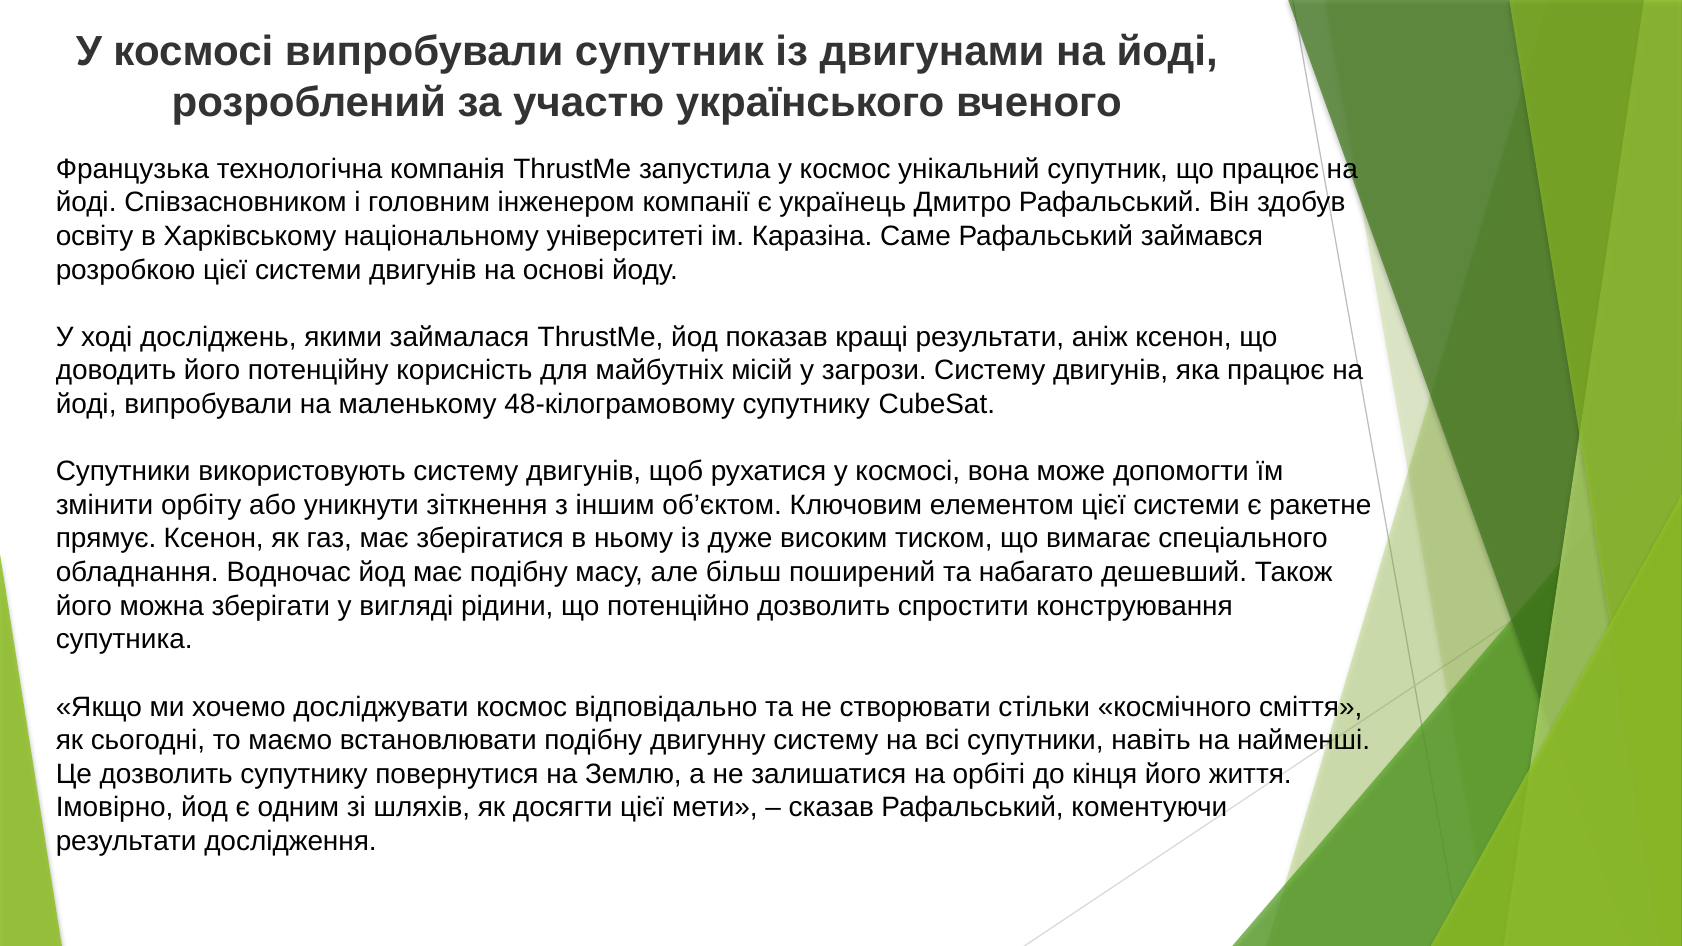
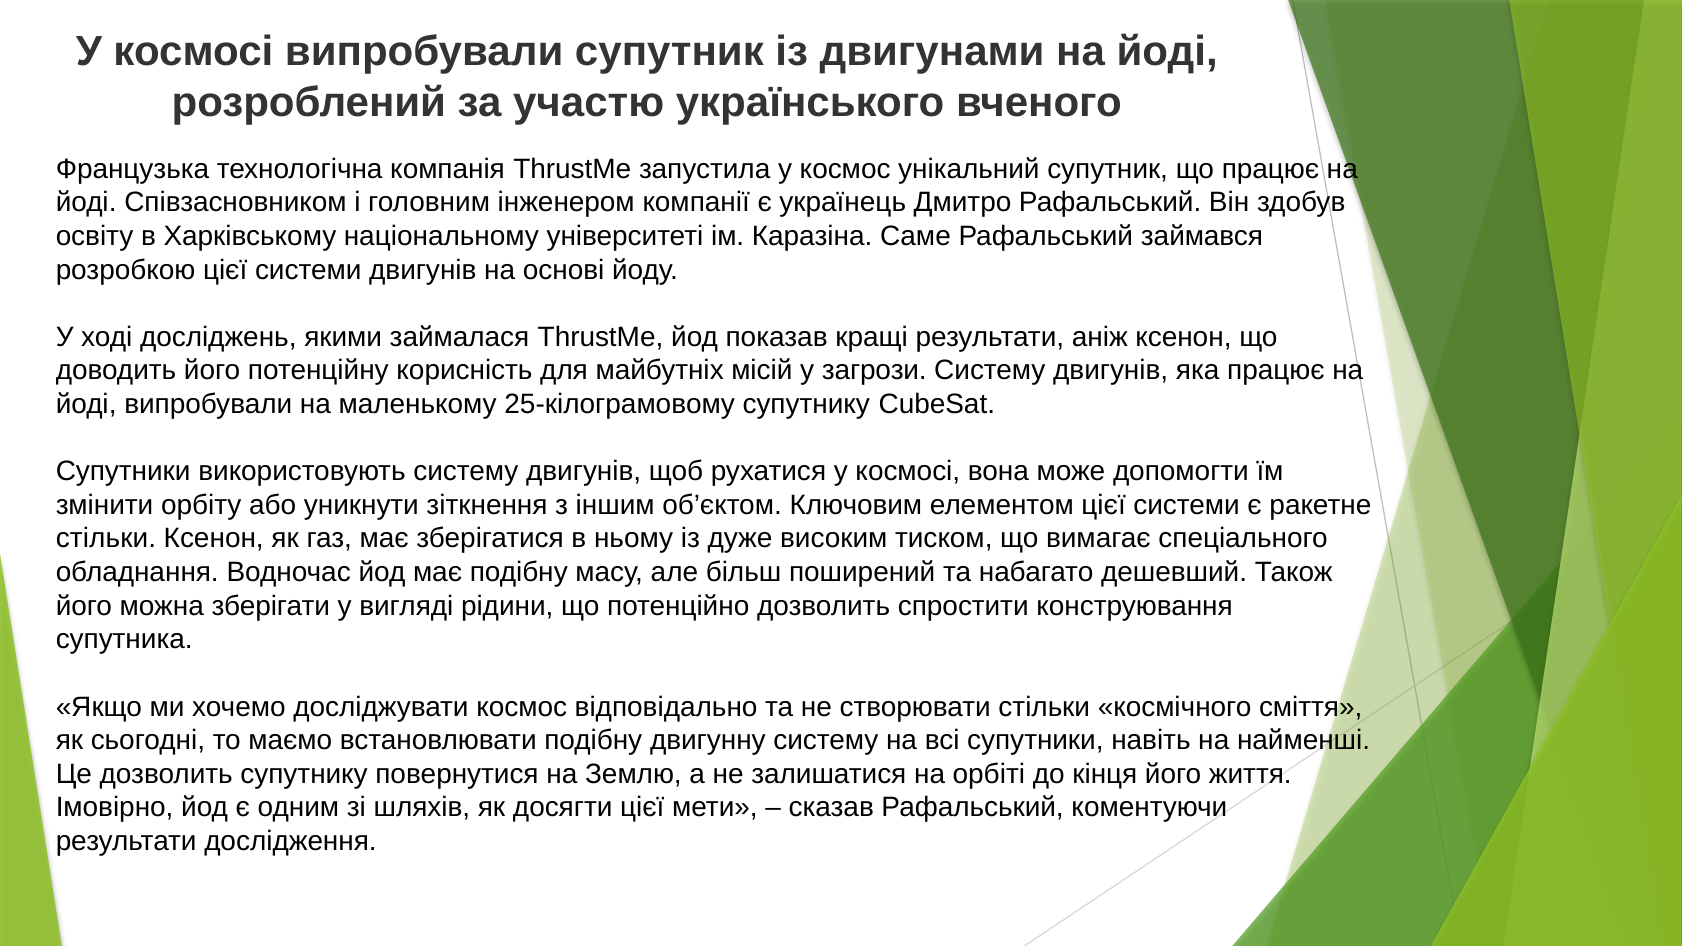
48-кілограмовому: 48-кілограмовому -> 25-кілограмовому
прямує at (106, 539): прямує -> стільки
